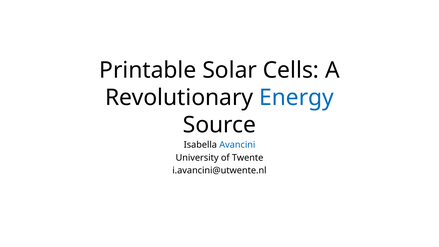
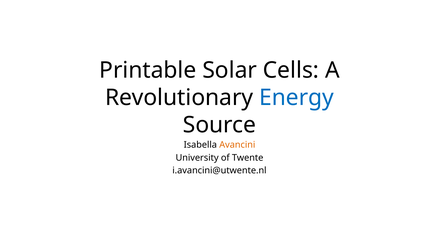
Avancini colour: blue -> orange
